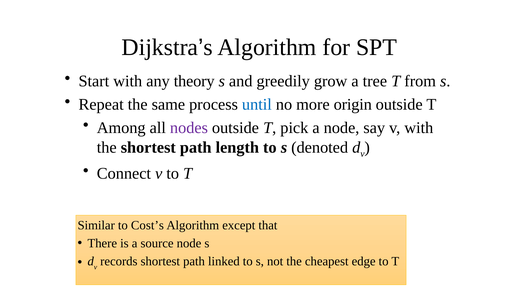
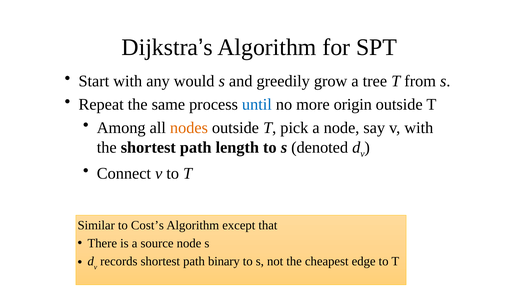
theory: theory -> would
nodes colour: purple -> orange
linked: linked -> binary
